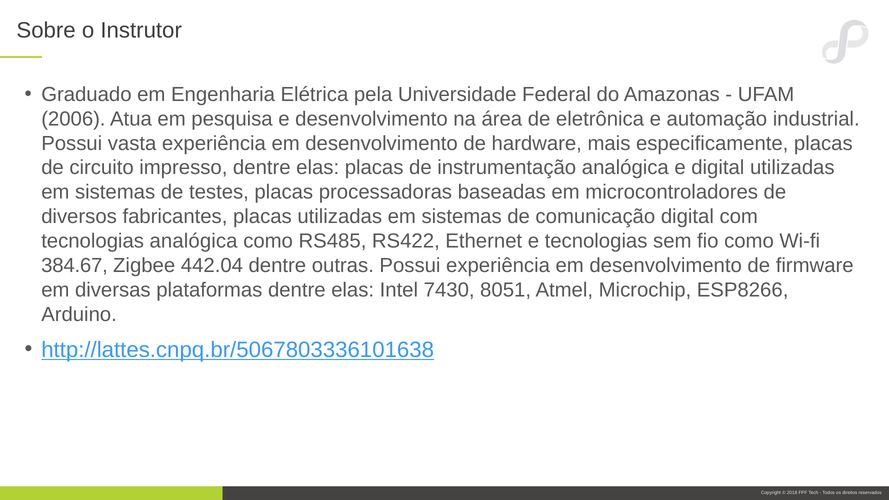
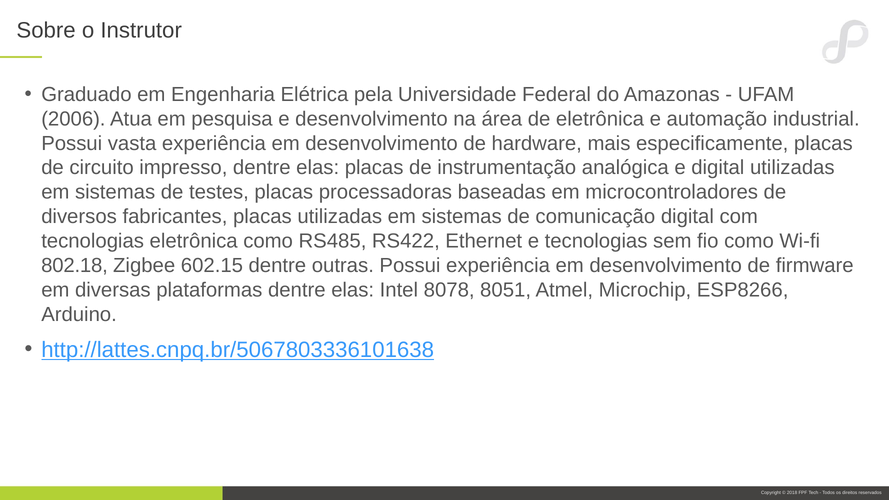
tecnologias analógica: analógica -> eletrônica
384.67: 384.67 -> 802.18
442.04: 442.04 -> 602.15
7430: 7430 -> 8078
